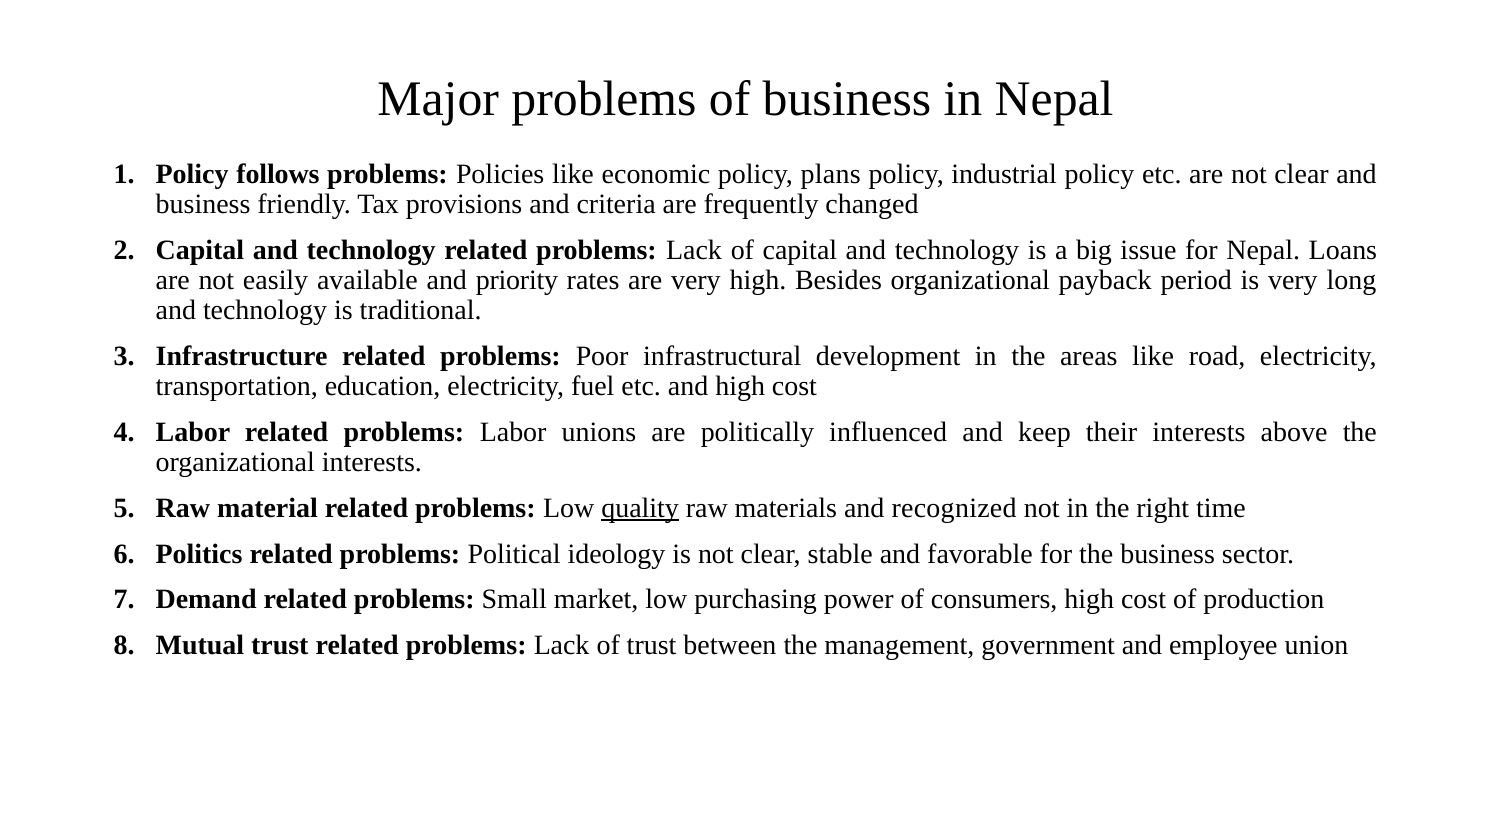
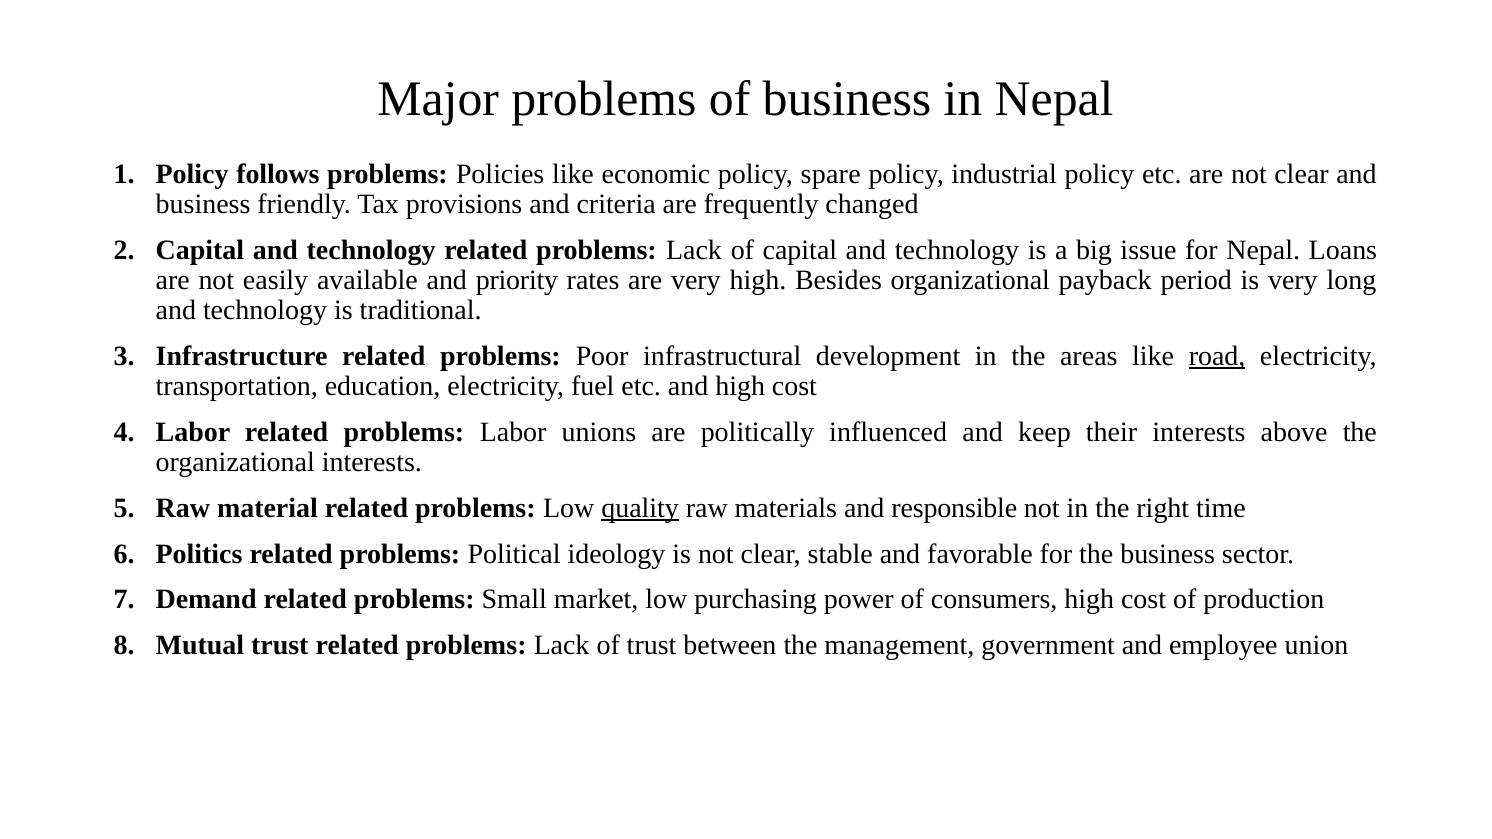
plans: plans -> spare
road underline: none -> present
recognized: recognized -> responsible
